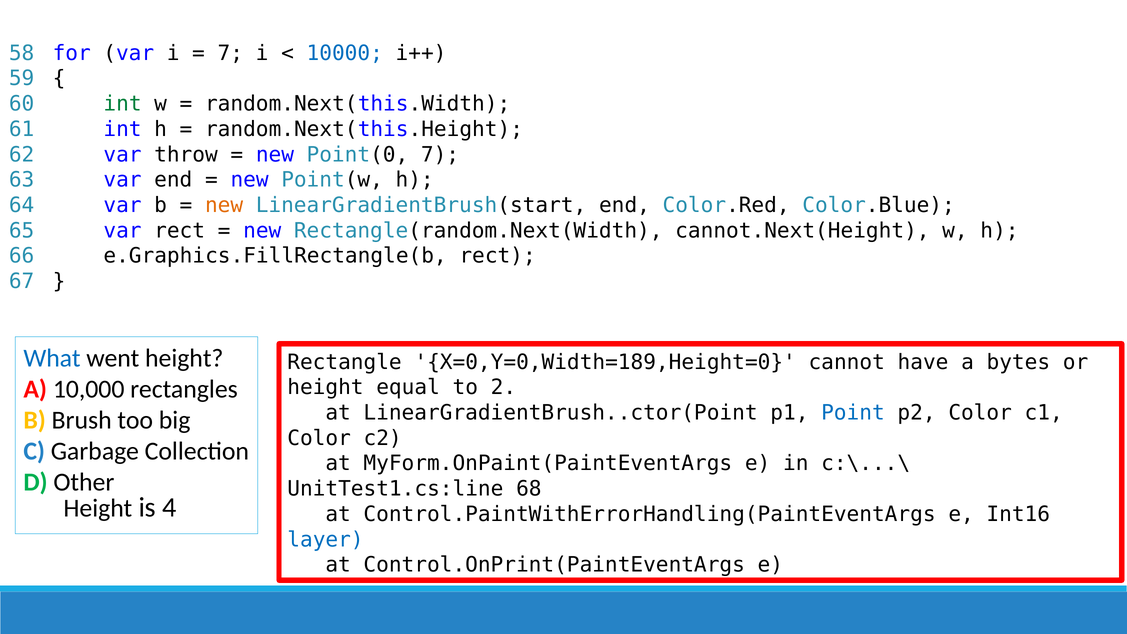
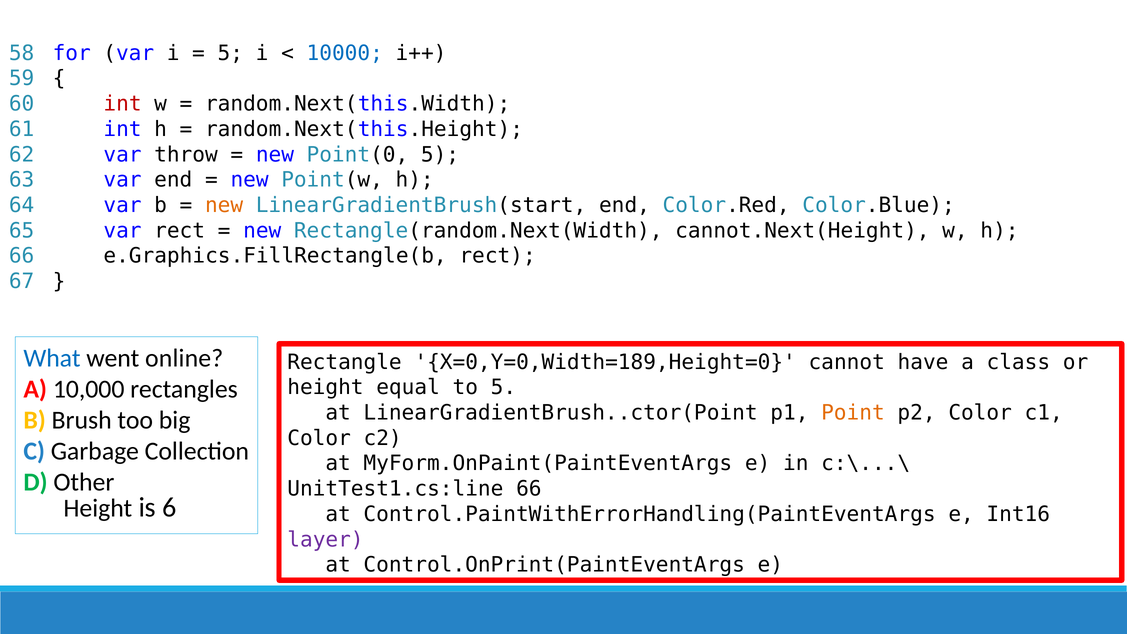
7 at (230, 53): 7 -> 5
int at (123, 104) colour: green -> red
Point(0 7: 7 -> 5
went height: height -> online
bytes: bytes -> class
to 2: 2 -> 5
Point colour: blue -> orange
68 at (529, 489): 68 -> 66
4: 4 -> 6
layer colour: blue -> purple
